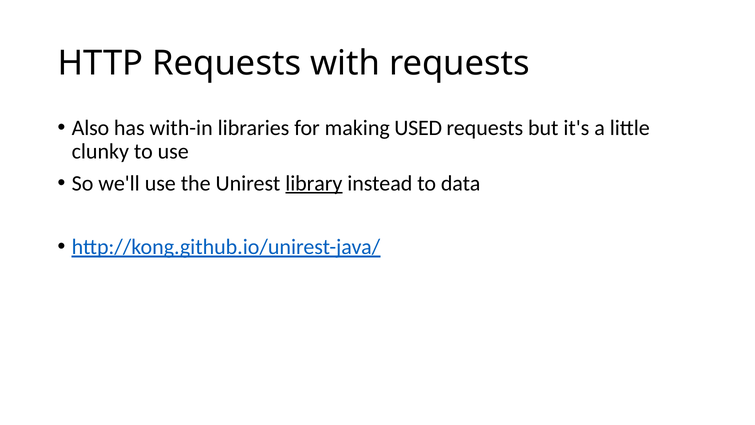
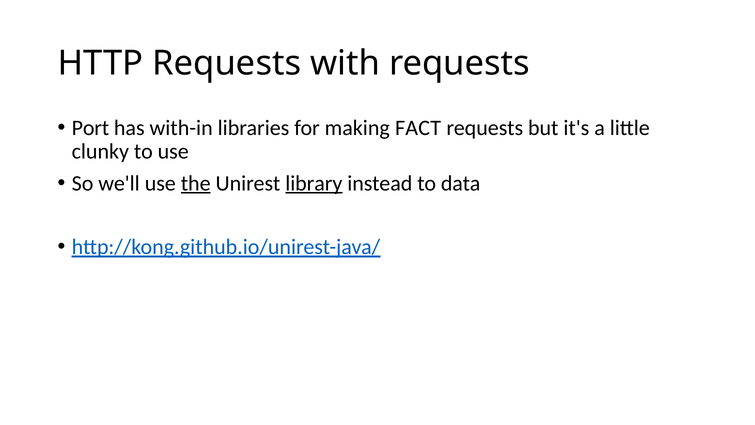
Also: Also -> Port
USED: USED -> FACT
the underline: none -> present
